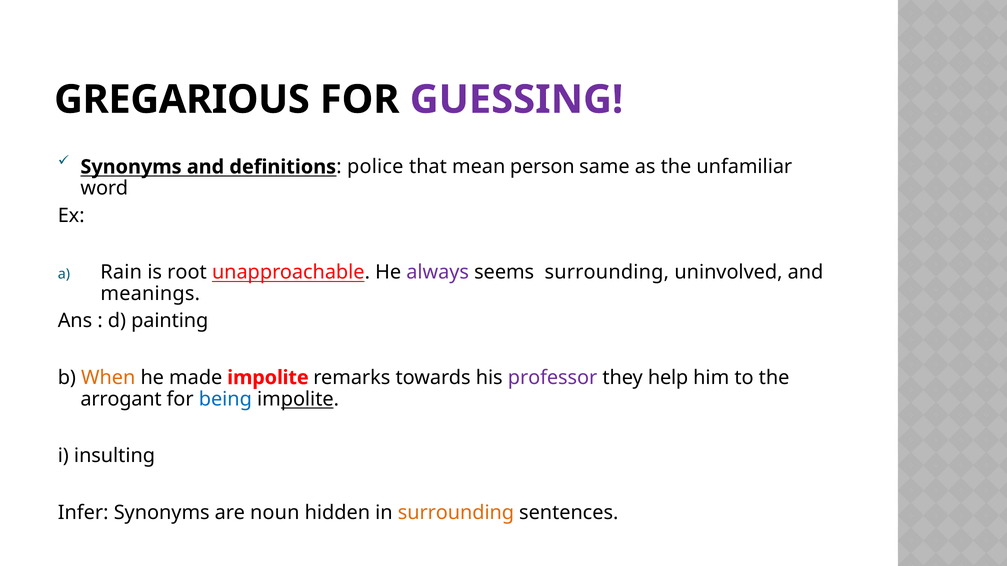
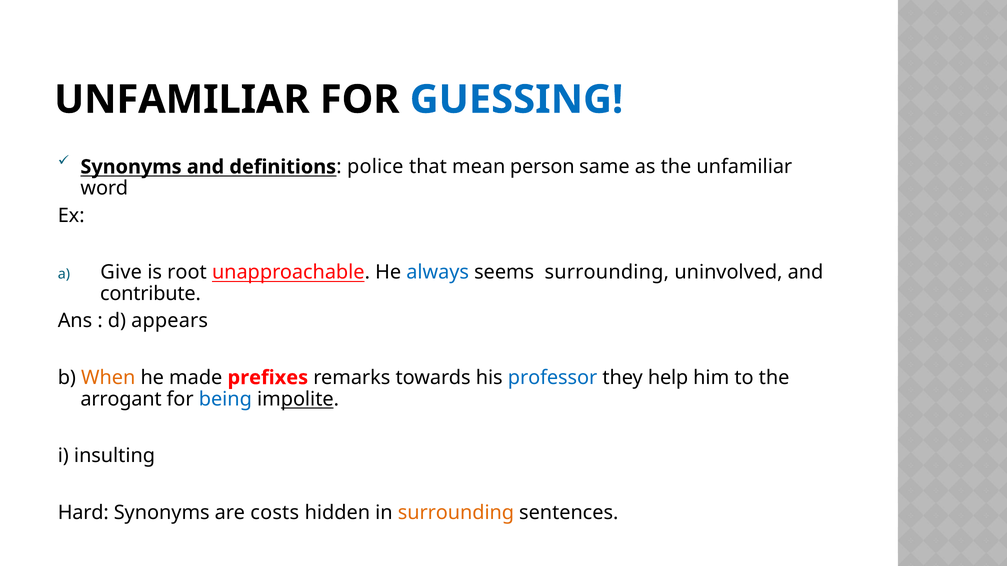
GREGARIOUS at (182, 100): GREGARIOUS -> UNFAMILIAR
GUESSING colour: purple -> blue
Rain: Rain -> Give
always colour: purple -> blue
meanings: meanings -> contribute
painting: painting -> appears
made impolite: impolite -> prefixes
professor colour: purple -> blue
Infer: Infer -> Hard
noun: noun -> costs
